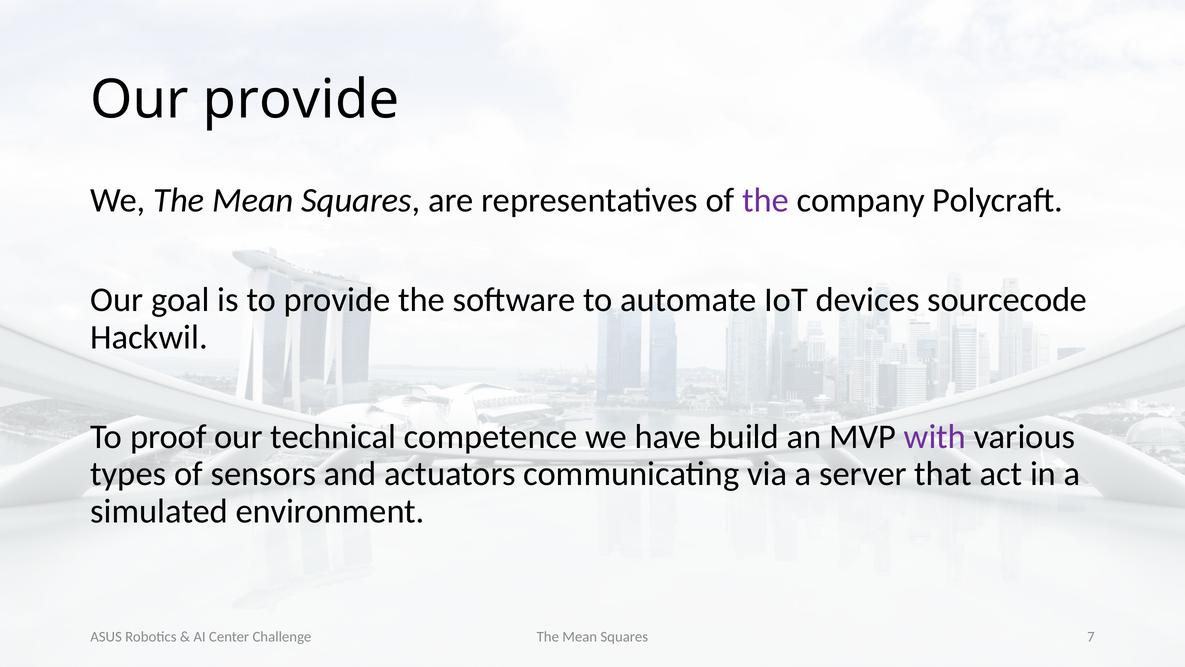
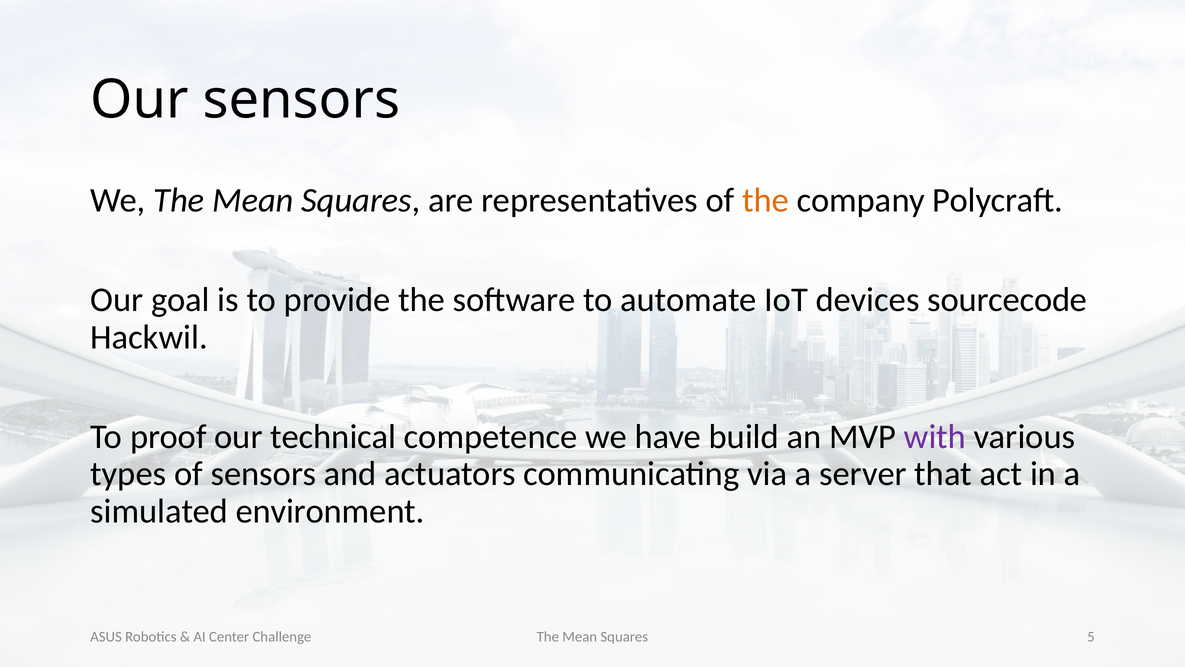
Our provide: provide -> sensors
the at (766, 200) colour: purple -> orange
7: 7 -> 5
